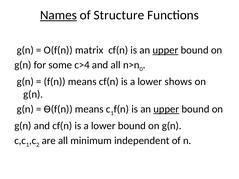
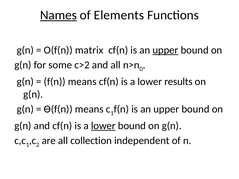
Structure: Structure -> Elements
c>4: c>4 -> c>2
shows: shows -> results
upper at (166, 109) underline: present -> none
lower at (103, 126) underline: none -> present
minimum: minimum -> collection
